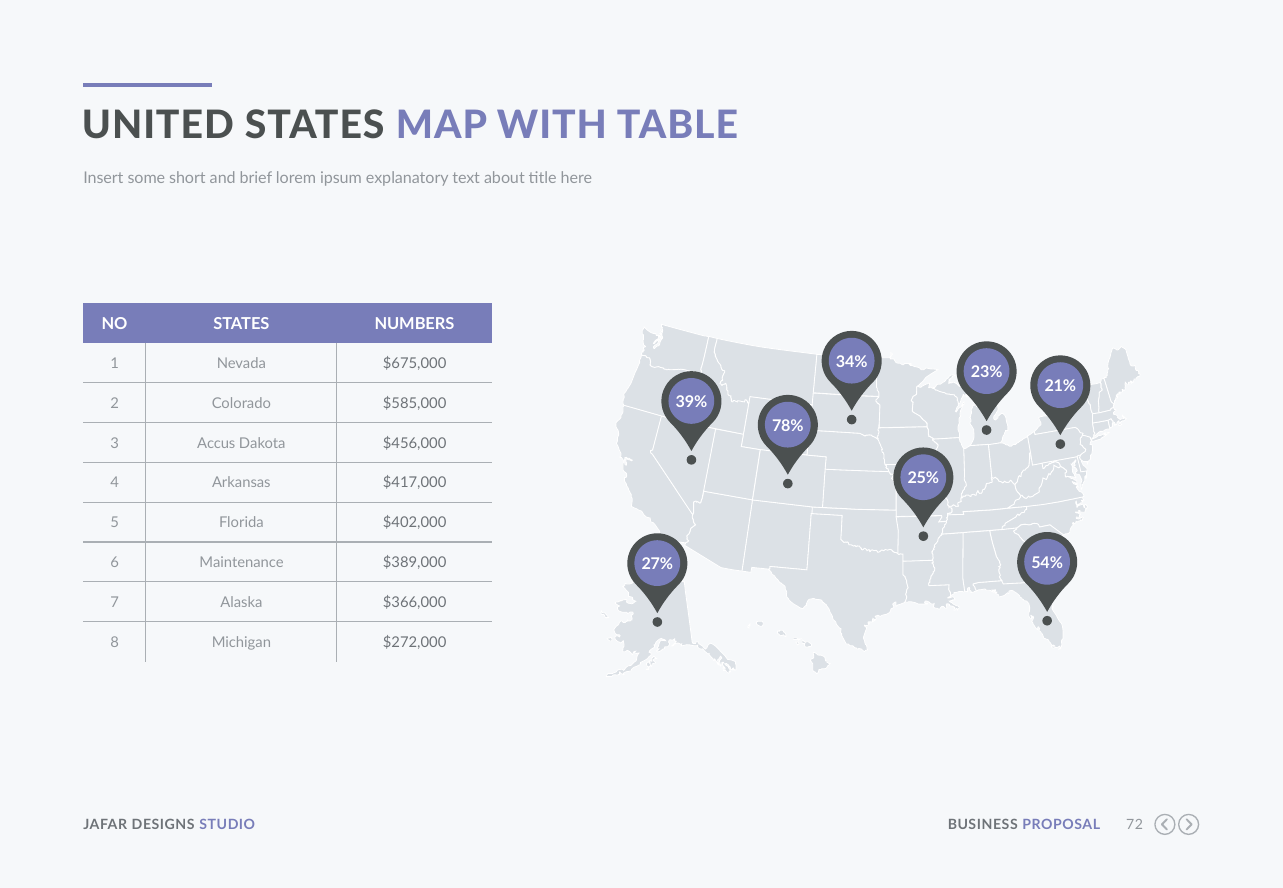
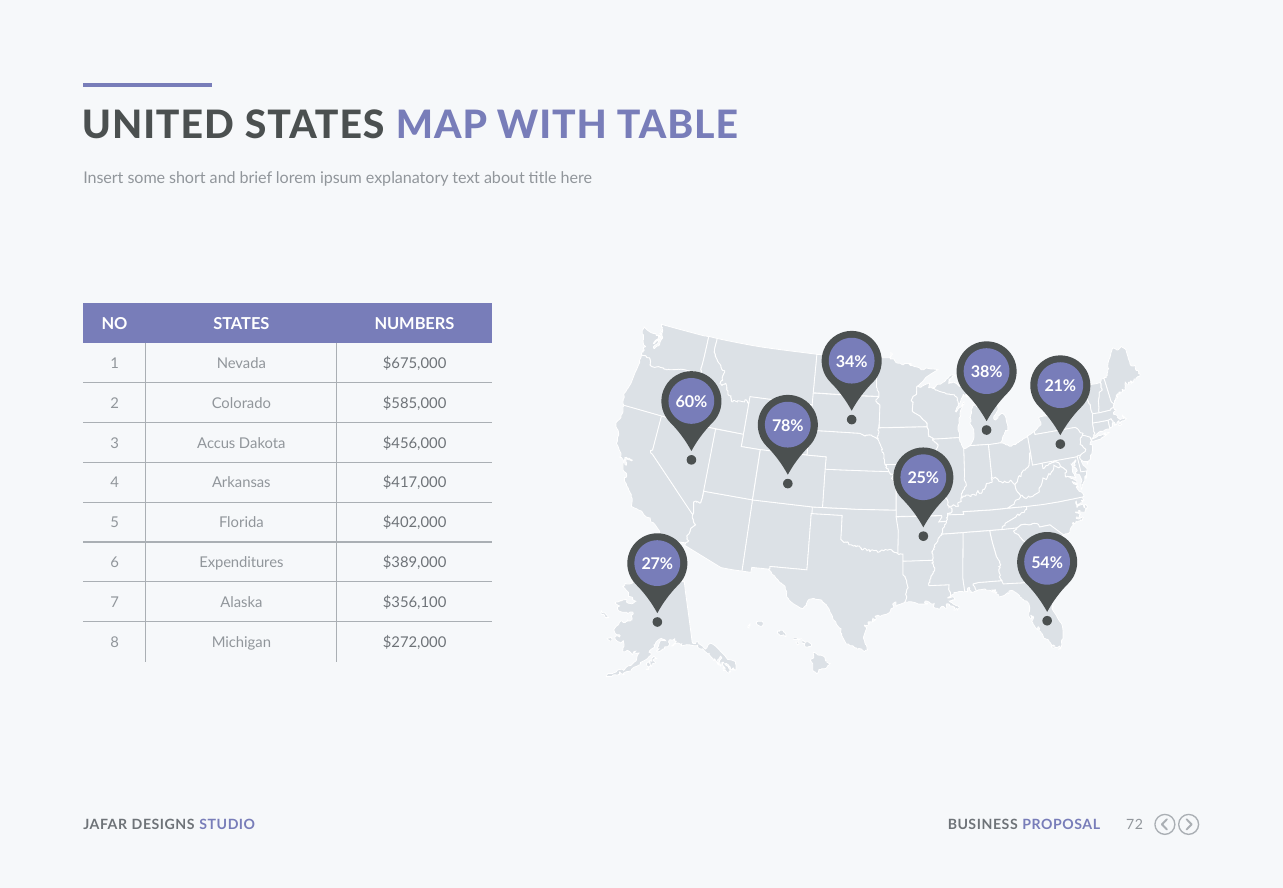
23%: 23% -> 38%
39%: 39% -> 60%
Maintenance: Maintenance -> Expenditures
$366,000: $366,000 -> $356,100
